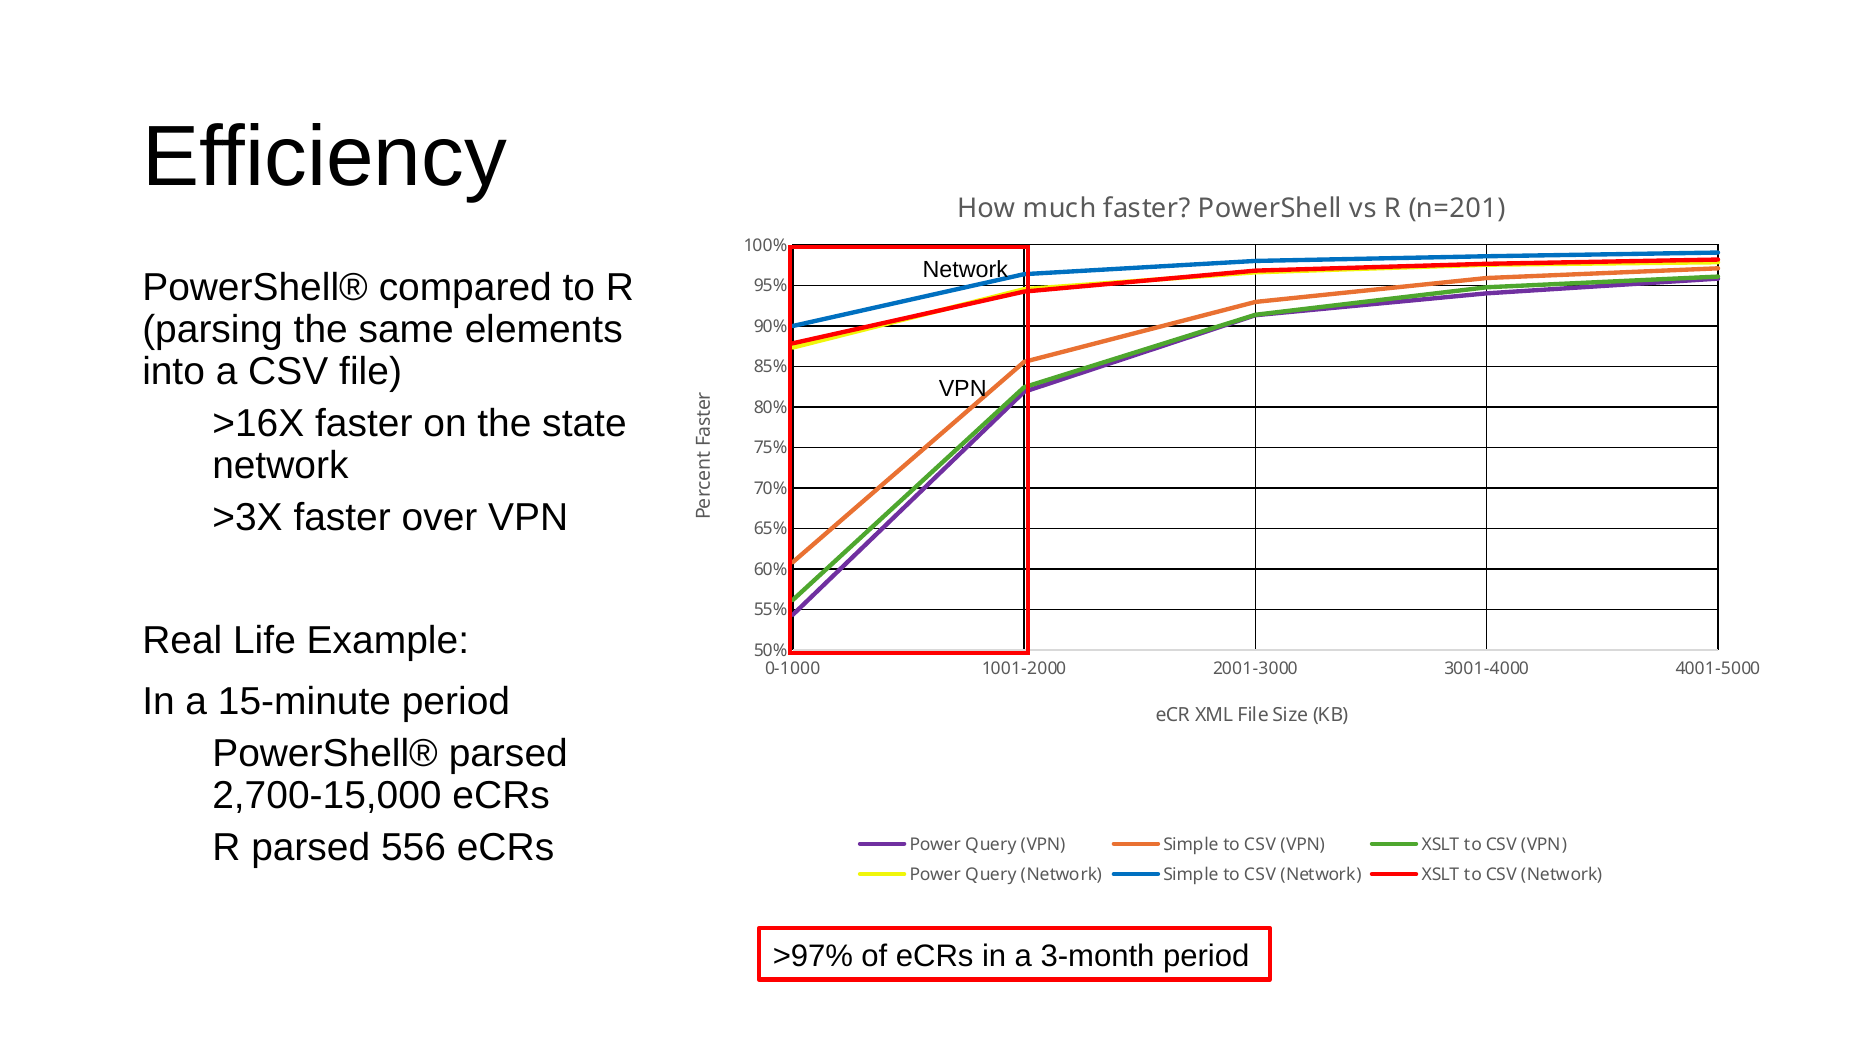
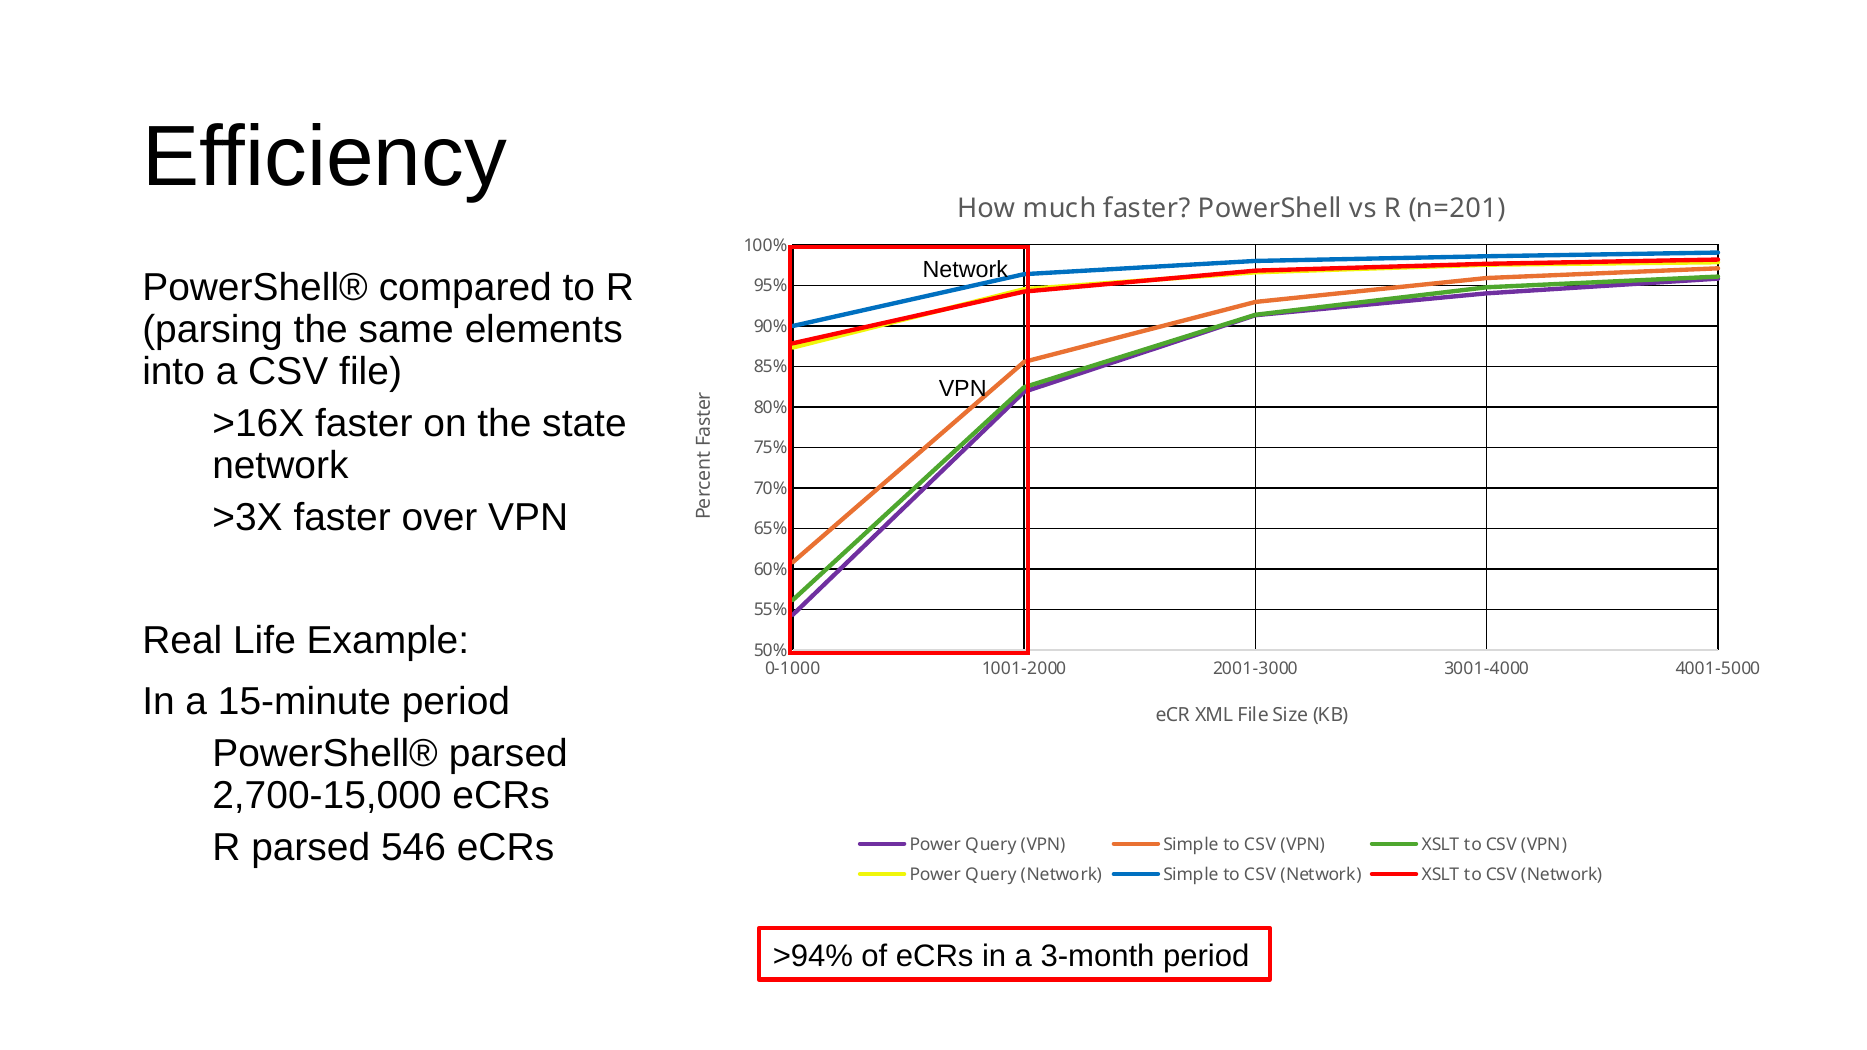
556: 556 -> 546
>97%: >97% -> >94%
